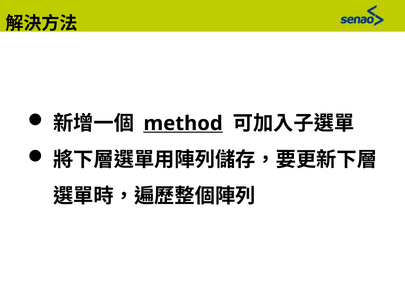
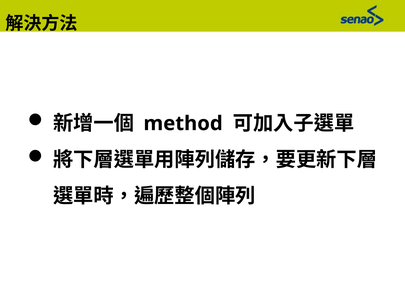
method underline: present -> none
